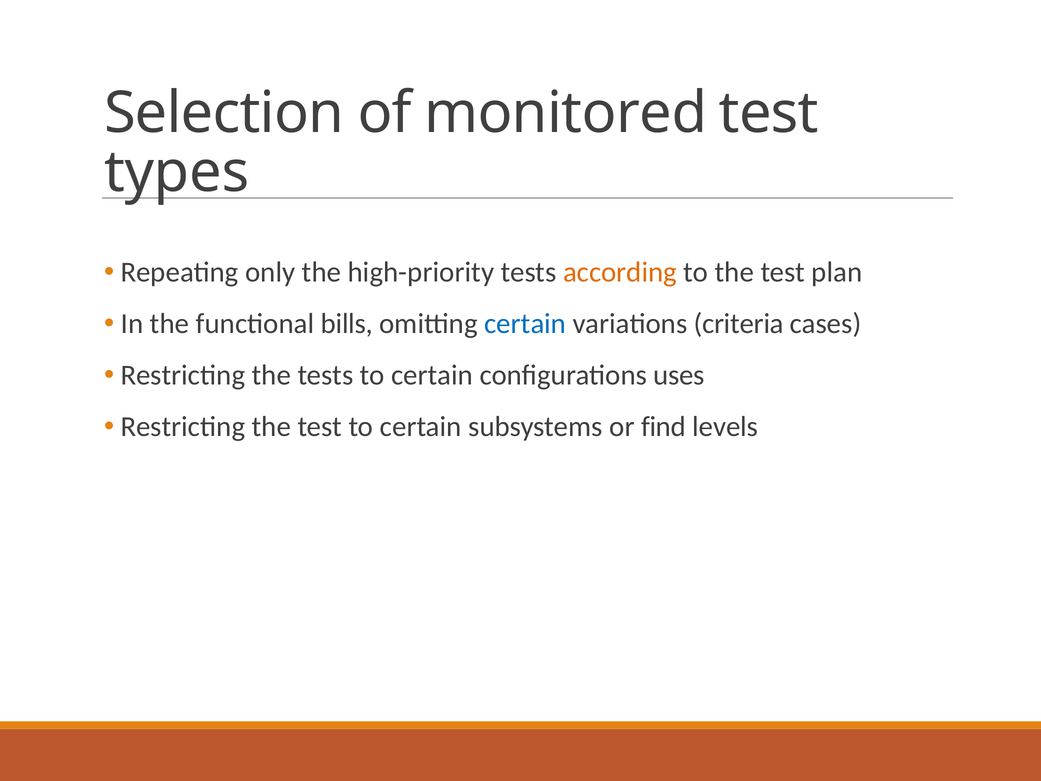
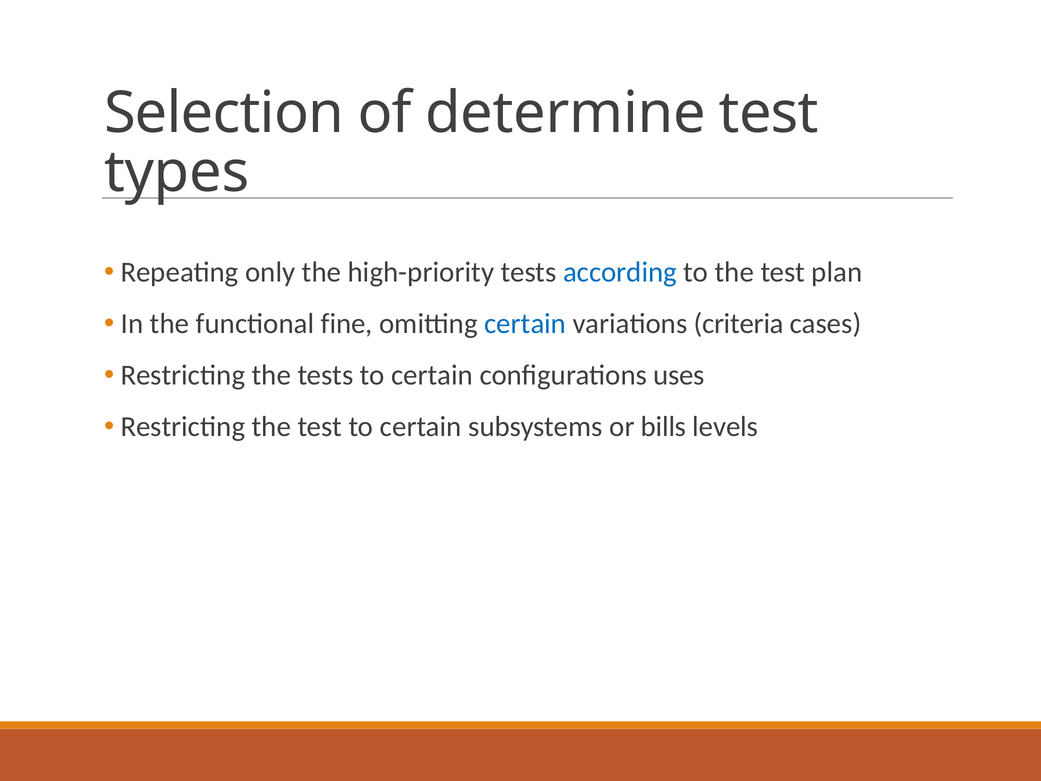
monitored: monitored -> determine
according colour: orange -> blue
bills: bills -> fine
find: find -> bills
